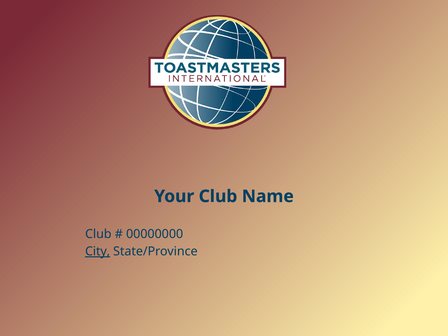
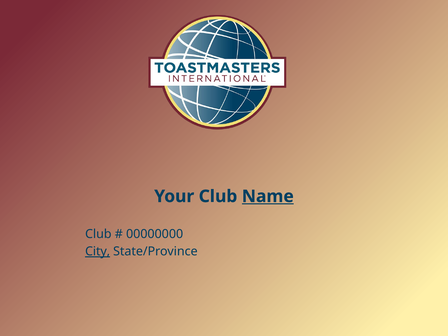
Name underline: none -> present
